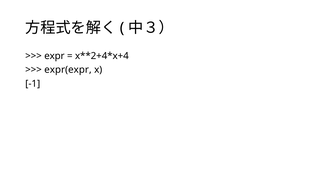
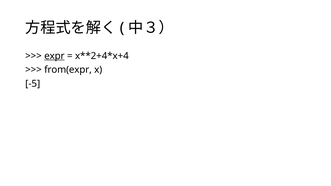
expr underline: none -> present
expr(expr: expr(expr -> from(expr
-1: -1 -> -5
